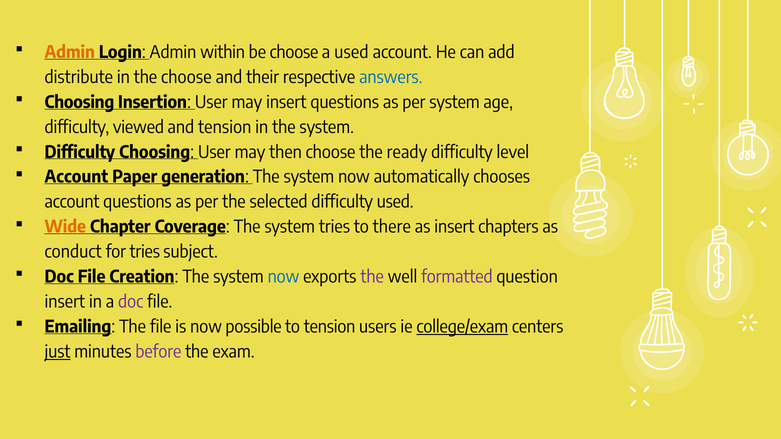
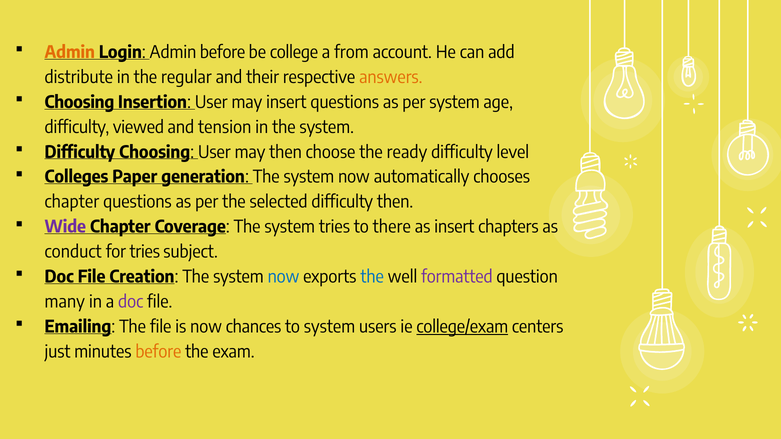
Admin within: within -> before
be choose: choose -> college
a used: used -> from
the choose: choose -> regular
answers colour: blue -> orange
Account at (76, 177): Account -> Colleges
account at (72, 202): account -> chapter
difficulty used: used -> then
Wide colour: orange -> purple
the at (372, 277) colour: purple -> blue
insert at (65, 302): insert -> many
possible: possible -> chances
to tension: tension -> system
just underline: present -> none
before at (158, 352) colour: purple -> orange
